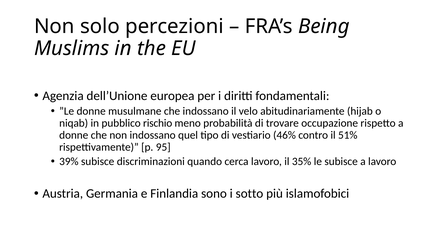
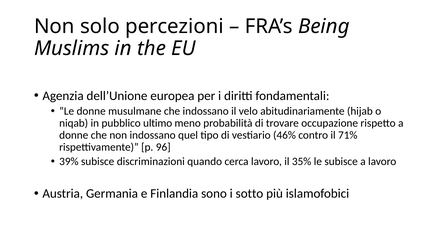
rischio: rischio -> ultimo
51%: 51% -> 71%
95: 95 -> 96
